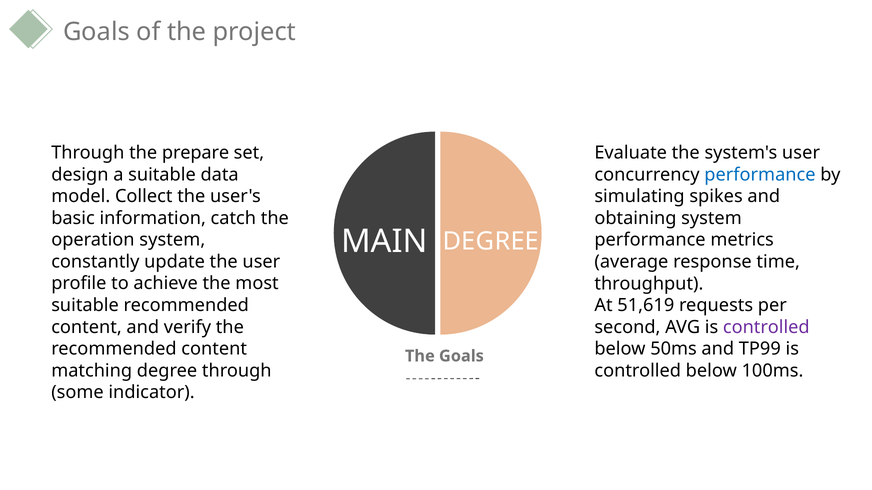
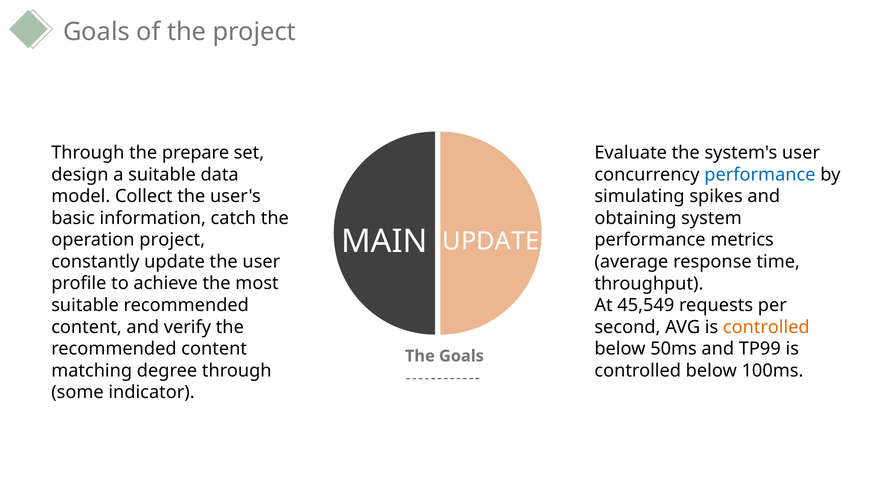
MAIN DEGREE: DEGREE -> UPDATE
operation system: system -> project
51,619: 51,619 -> 45,549
controlled at (766, 327) colour: purple -> orange
